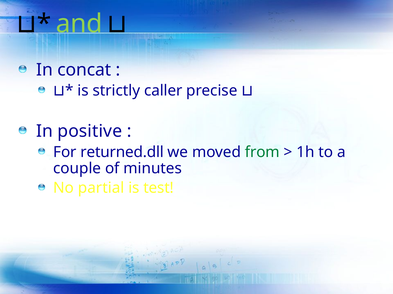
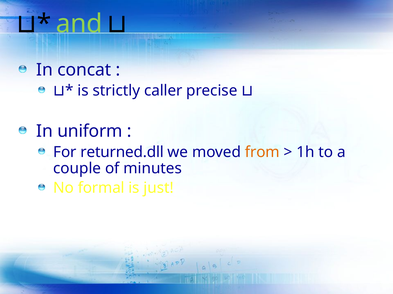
positive: positive -> uniform
from colour: green -> orange
partial: partial -> formal
test: test -> just
